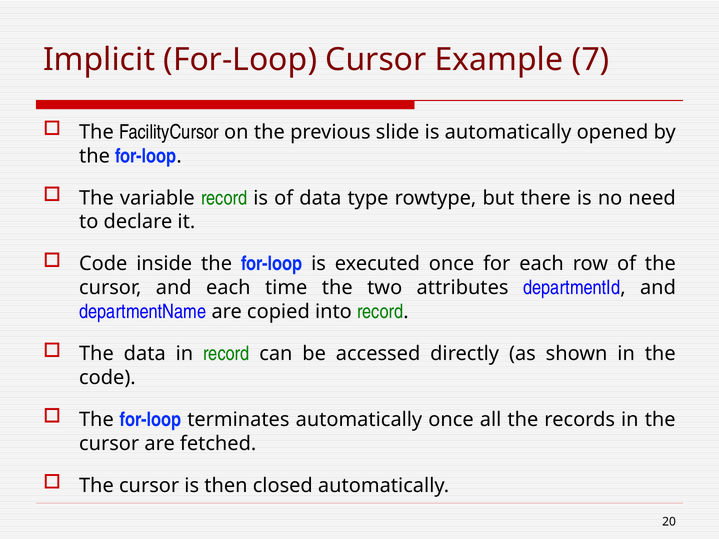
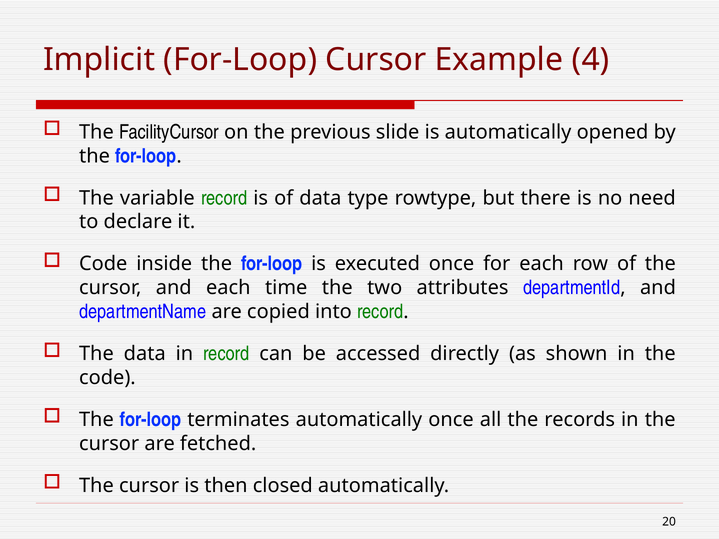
7: 7 -> 4
